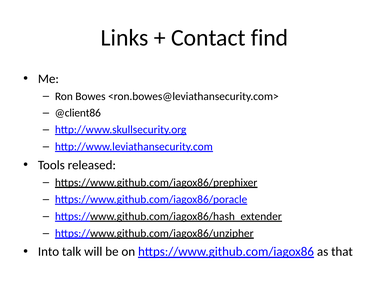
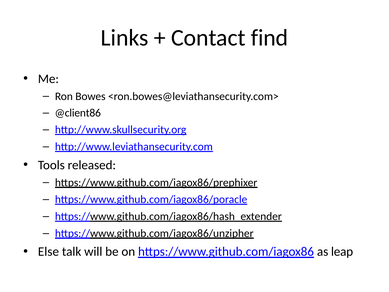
Into: Into -> Else
that: that -> leap
